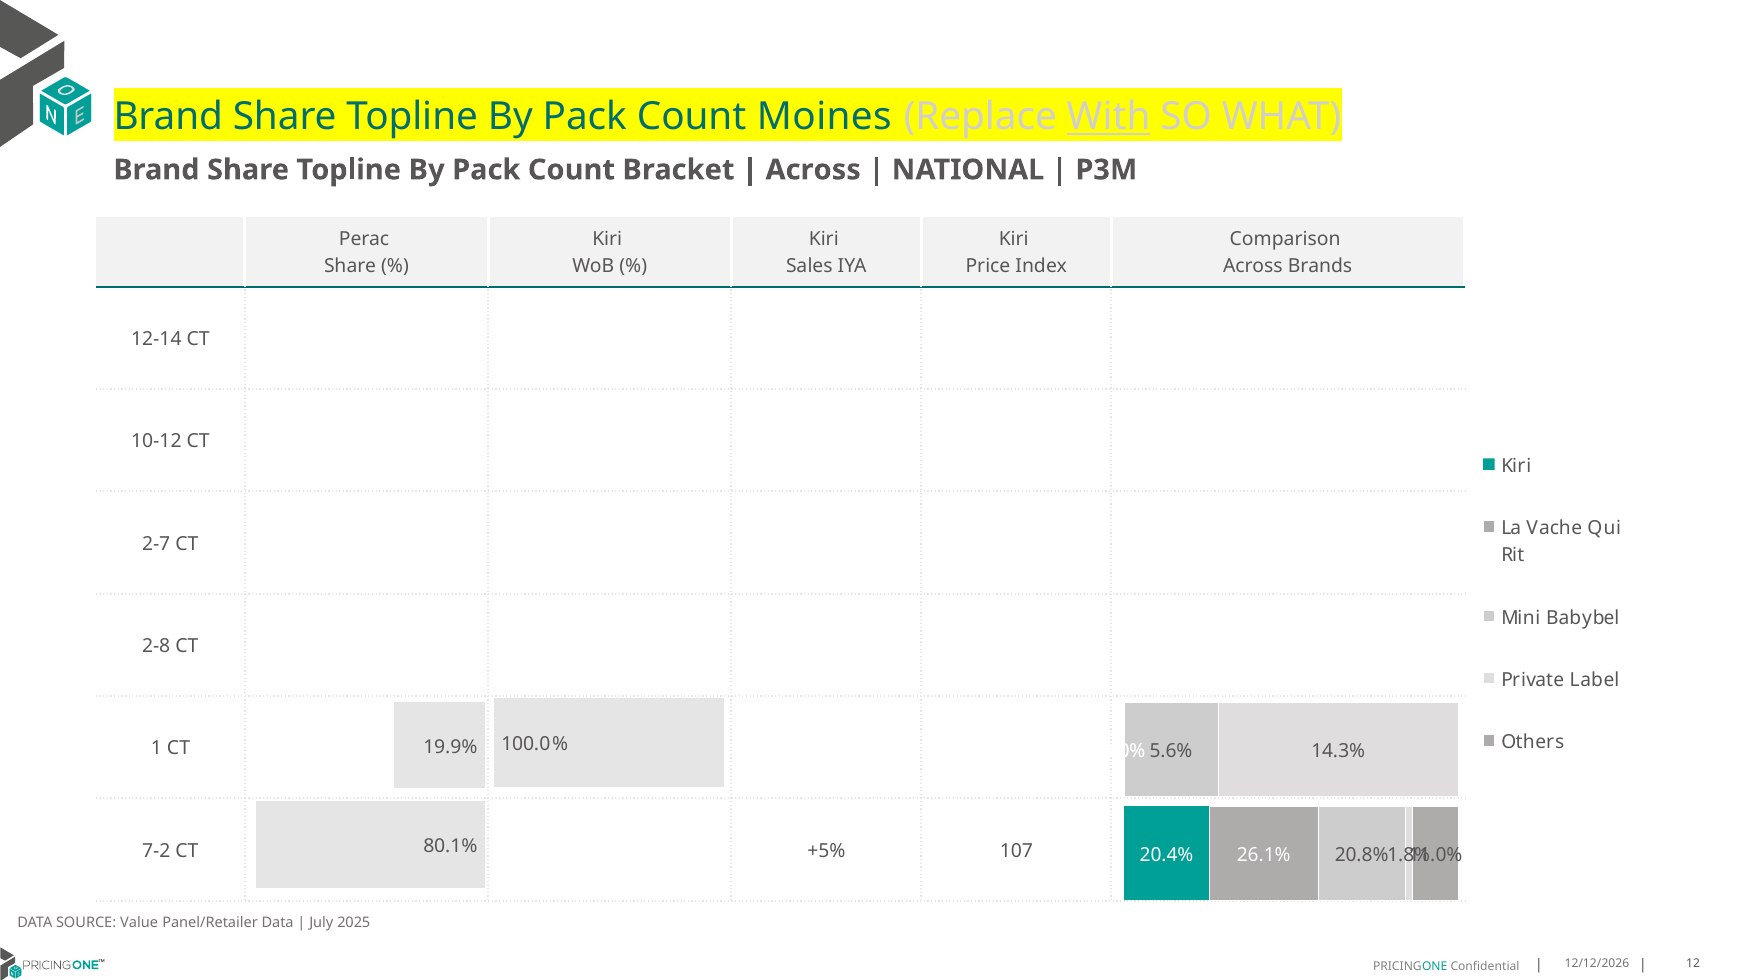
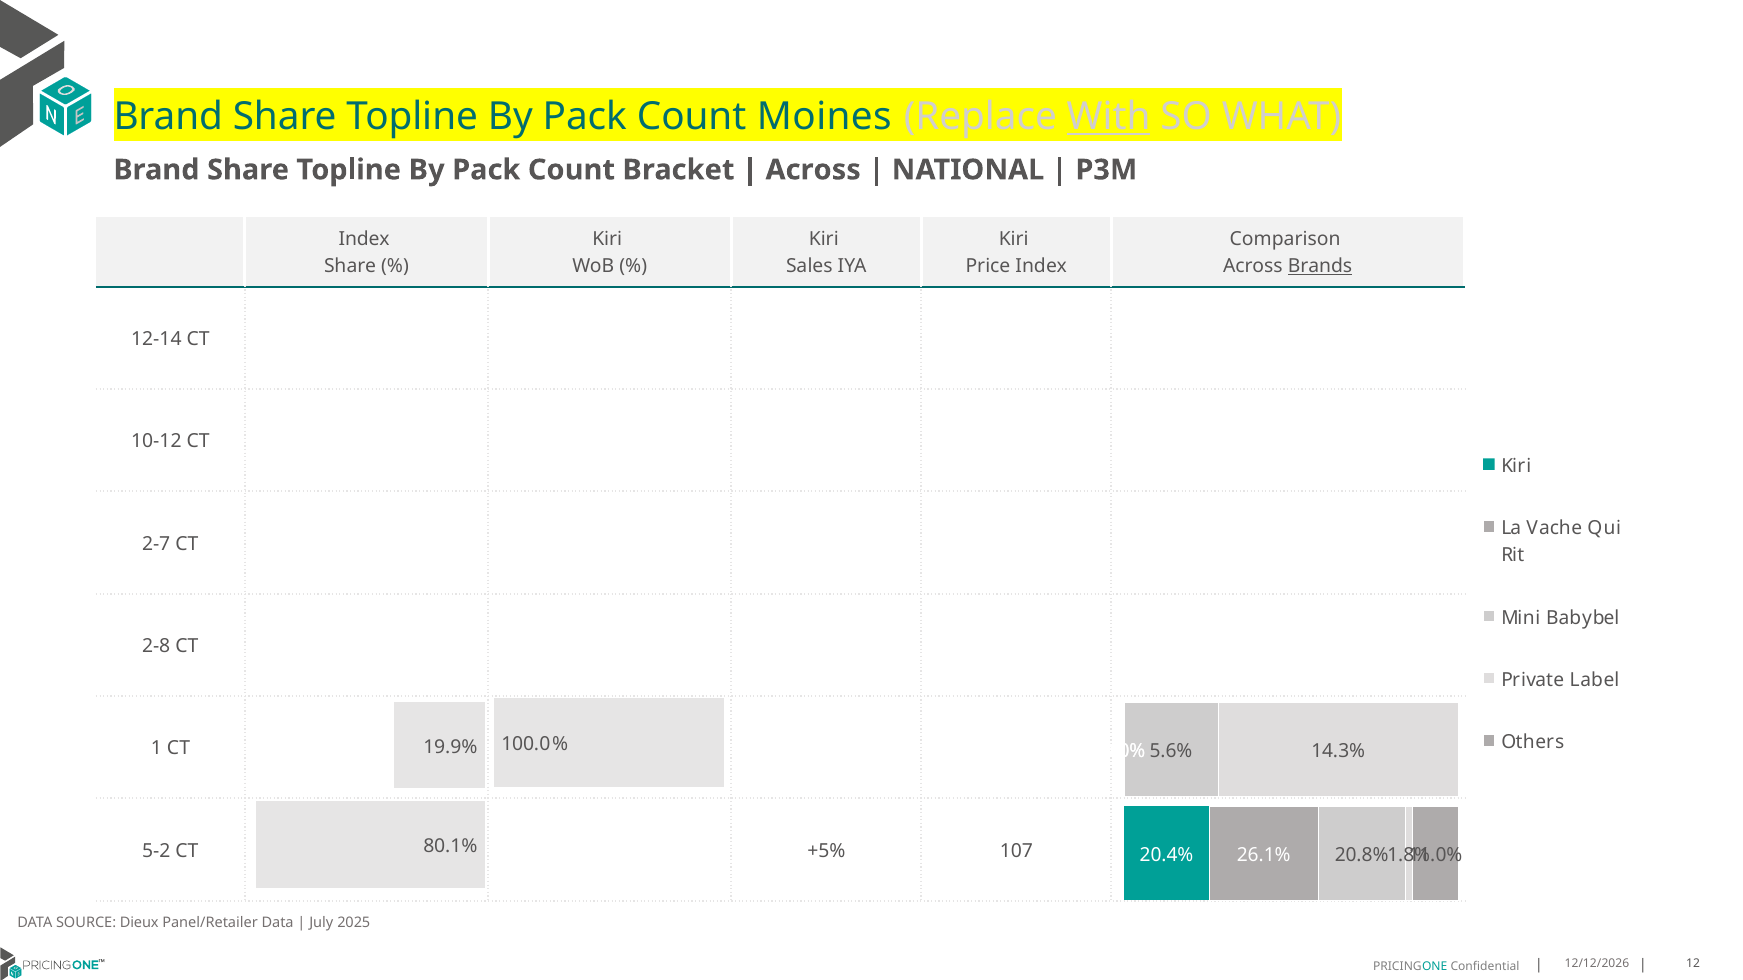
Perac at (364, 239): Perac -> Index
Brands underline: none -> present
7-2: 7-2 -> 5-2
Value: Value -> Dieux
